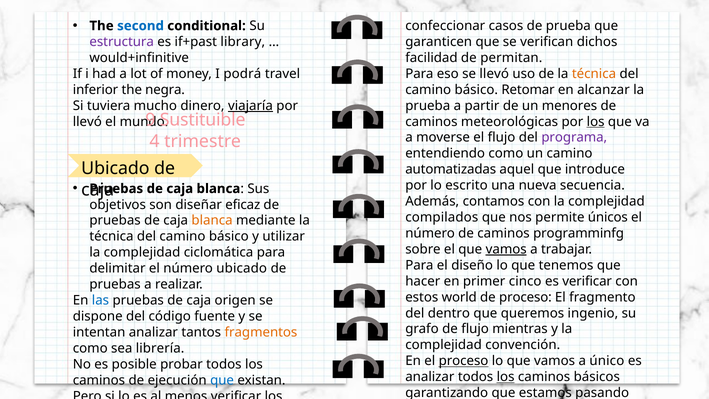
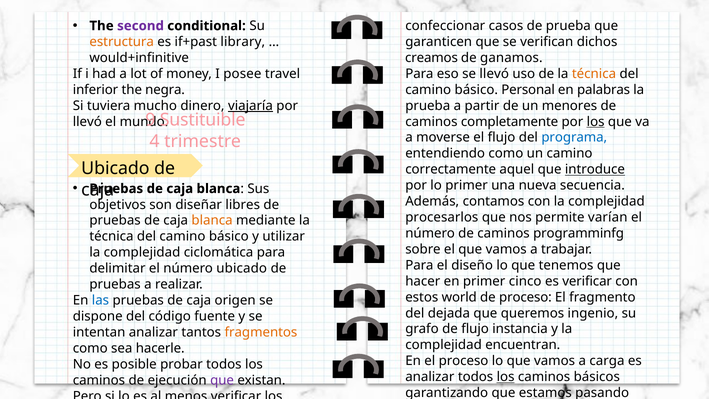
second colour: blue -> purple
estructura colour: purple -> orange
facilidad: facilidad -> creamos
permitan: permitan -> ganamos
podrá: podrá -> posee
Retomar: Retomar -> Personal
alcanzar: alcanzar -> palabras
meteorológicas: meteorológicas -> completamente
programa colour: purple -> blue
automatizadas: automatizadas -> correctamente
introduce underline: none -> present
lo escrito: escrito -> primer
eficaz: eficaz -> libres
compilados: compilados -> procesarlos
únicos: únicos -> varían
vamos at (506, 249) underline: present -> none
dentro: dentro -> dejada
mientras: mientras -> instancia
convención: convención -> encuentran
librería: librería -> hacerle
proceso at (464, 361) underline: present -> none
único: único -> carga
que at (222, 380) colour: blue -> purple
